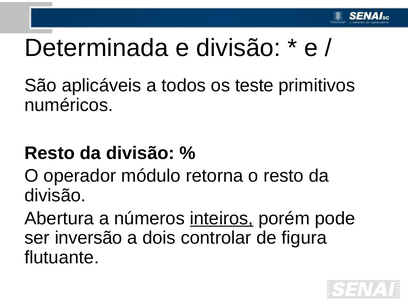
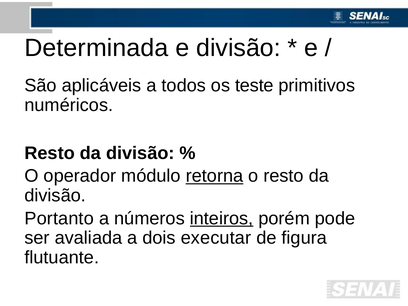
retorna underline: none -> present
Abertura: Abertura -> Portanto
inversão: inversão -> avaliada
controlar: controlar -> executar
